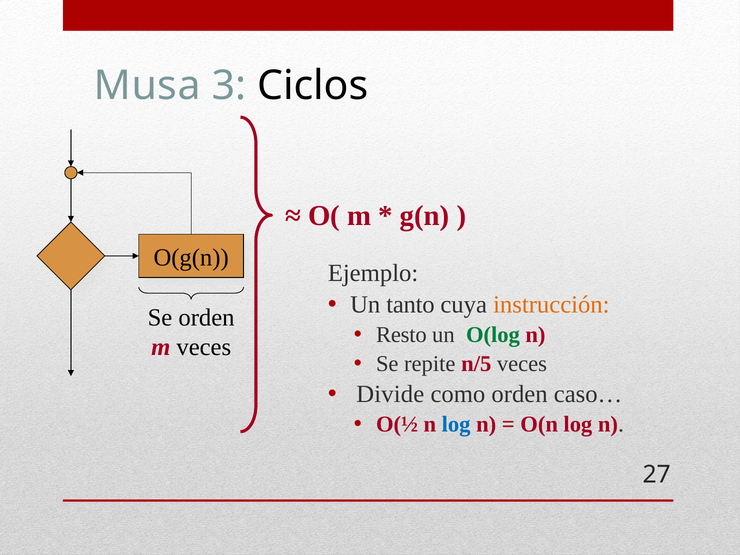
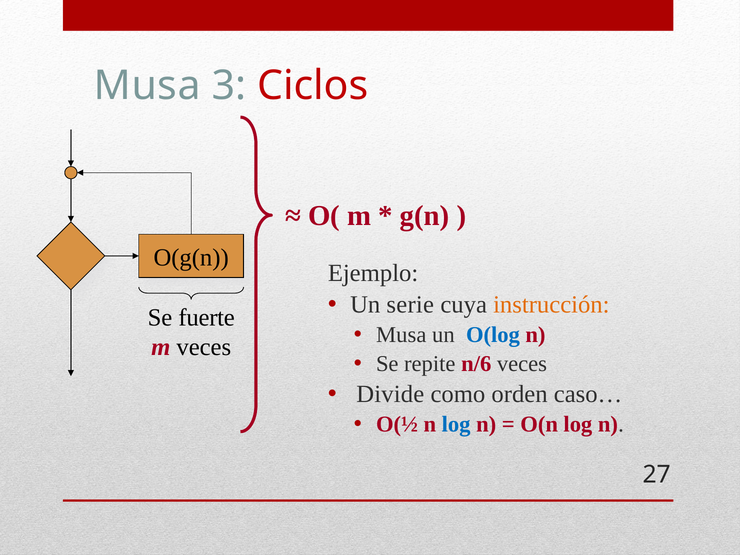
Ciclos colour: black -> red
tanto: tanto -> serie
Se orden: orden -> fuerte
Resto at (401, 335): Resto -> Musa
O(log colour: green -> blue
n/5: n/5 -> n/6
